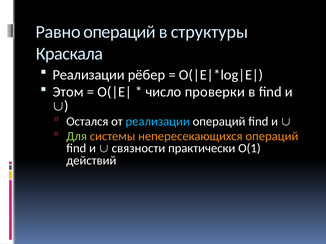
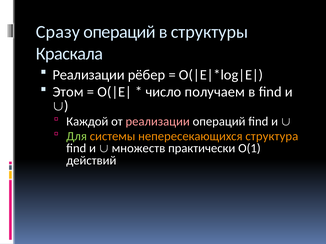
Равно: Равно -> Сразу
проверки: проверки -> получаем
Остался: Остался -> Каждой
реализации at (158, 122) colour: light blue -> pink
непересекающихся операций: операций -> структура
связности: связности -> множеств
